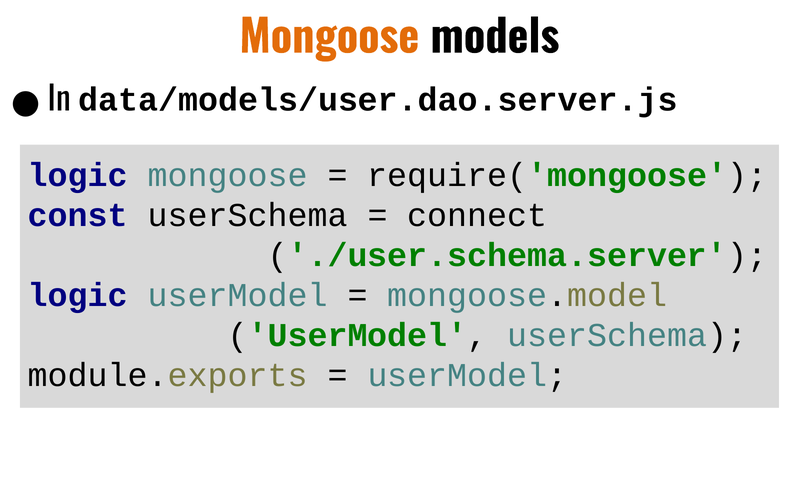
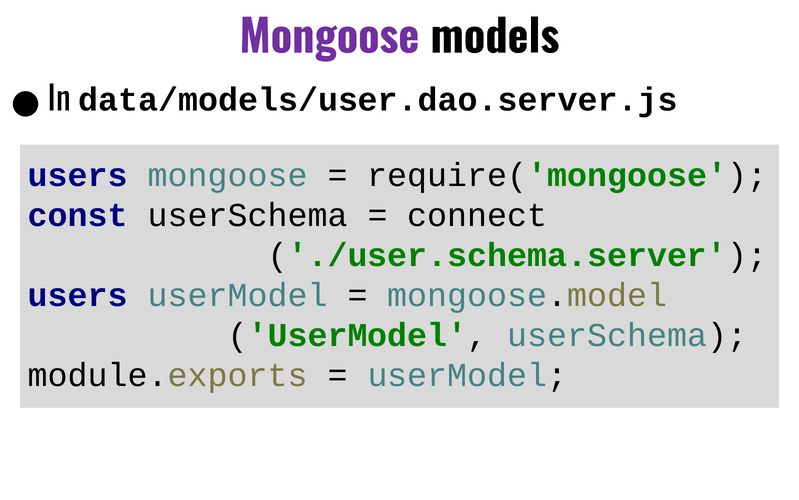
Mongoose at (329, 38) colour: orange -> purple
logic at (78, 175): logic -> users
logic at (78, 295): logic -> users
